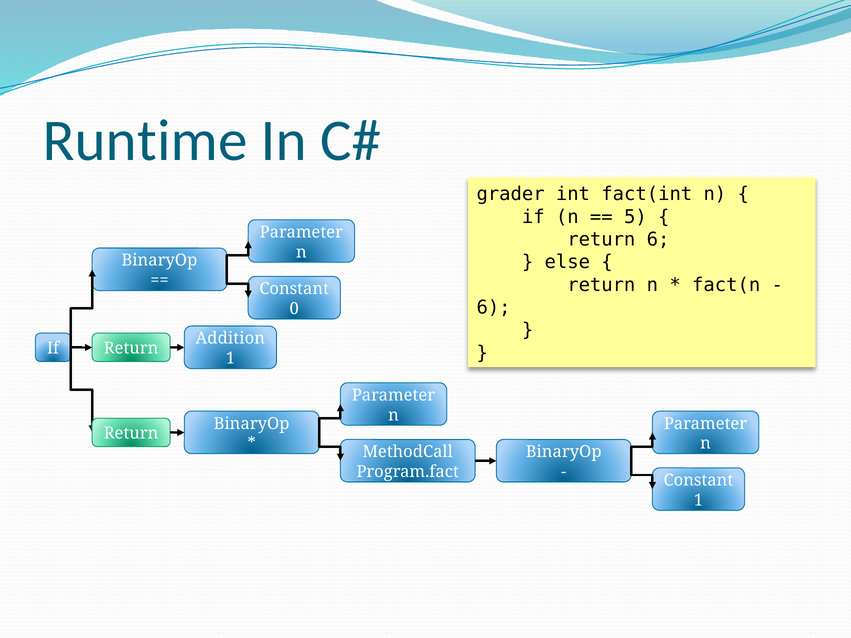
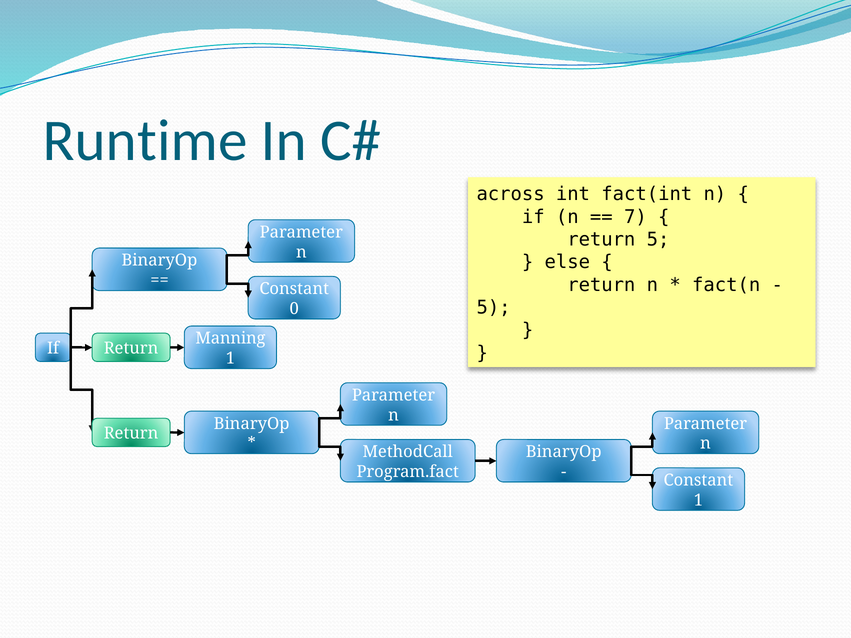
grader: grader -> across
5: 5 -> 7
return 6: 6 -> 5
6 at (494, 308): 6 -> 5
Addition: Addition -> Manning
